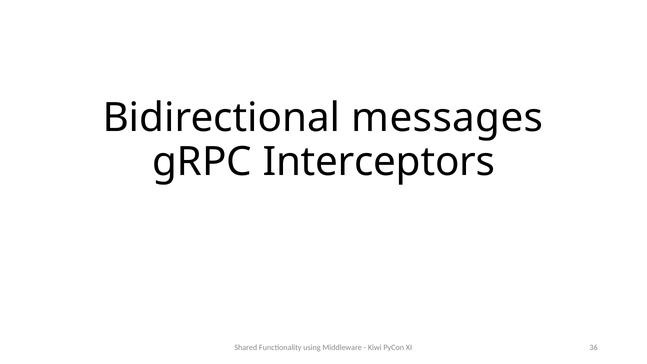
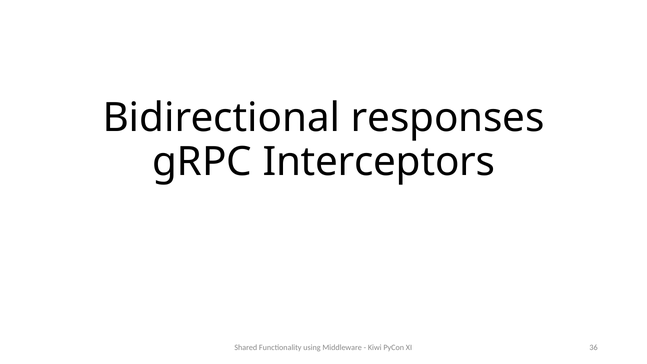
messages: messages -> responses
